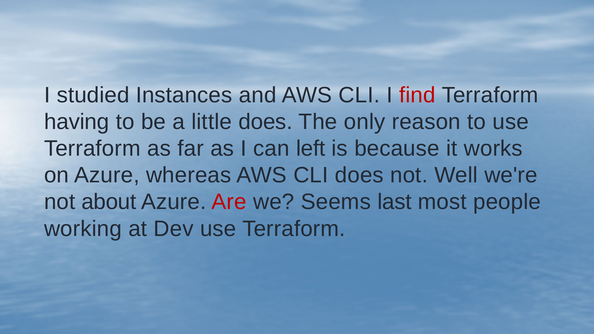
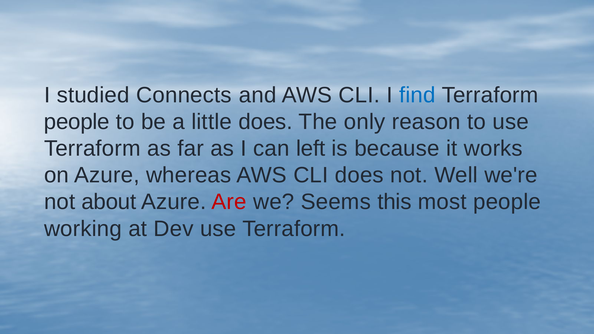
Instances: Instances -> Connects
find colour: red -> blue
having at (77, 122): having -> people
last: last -> this
